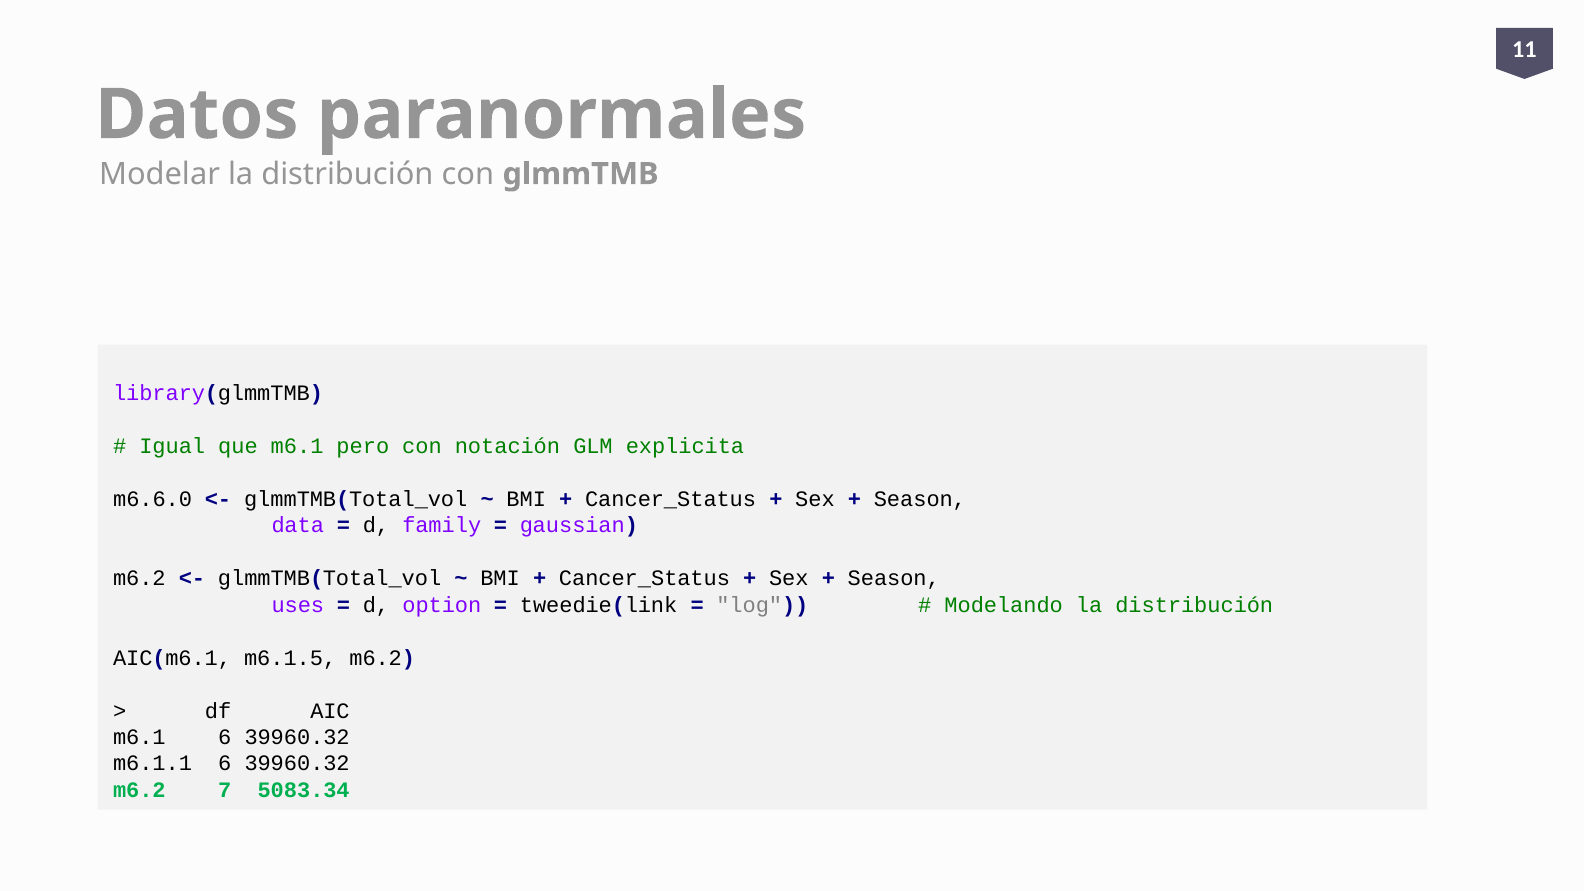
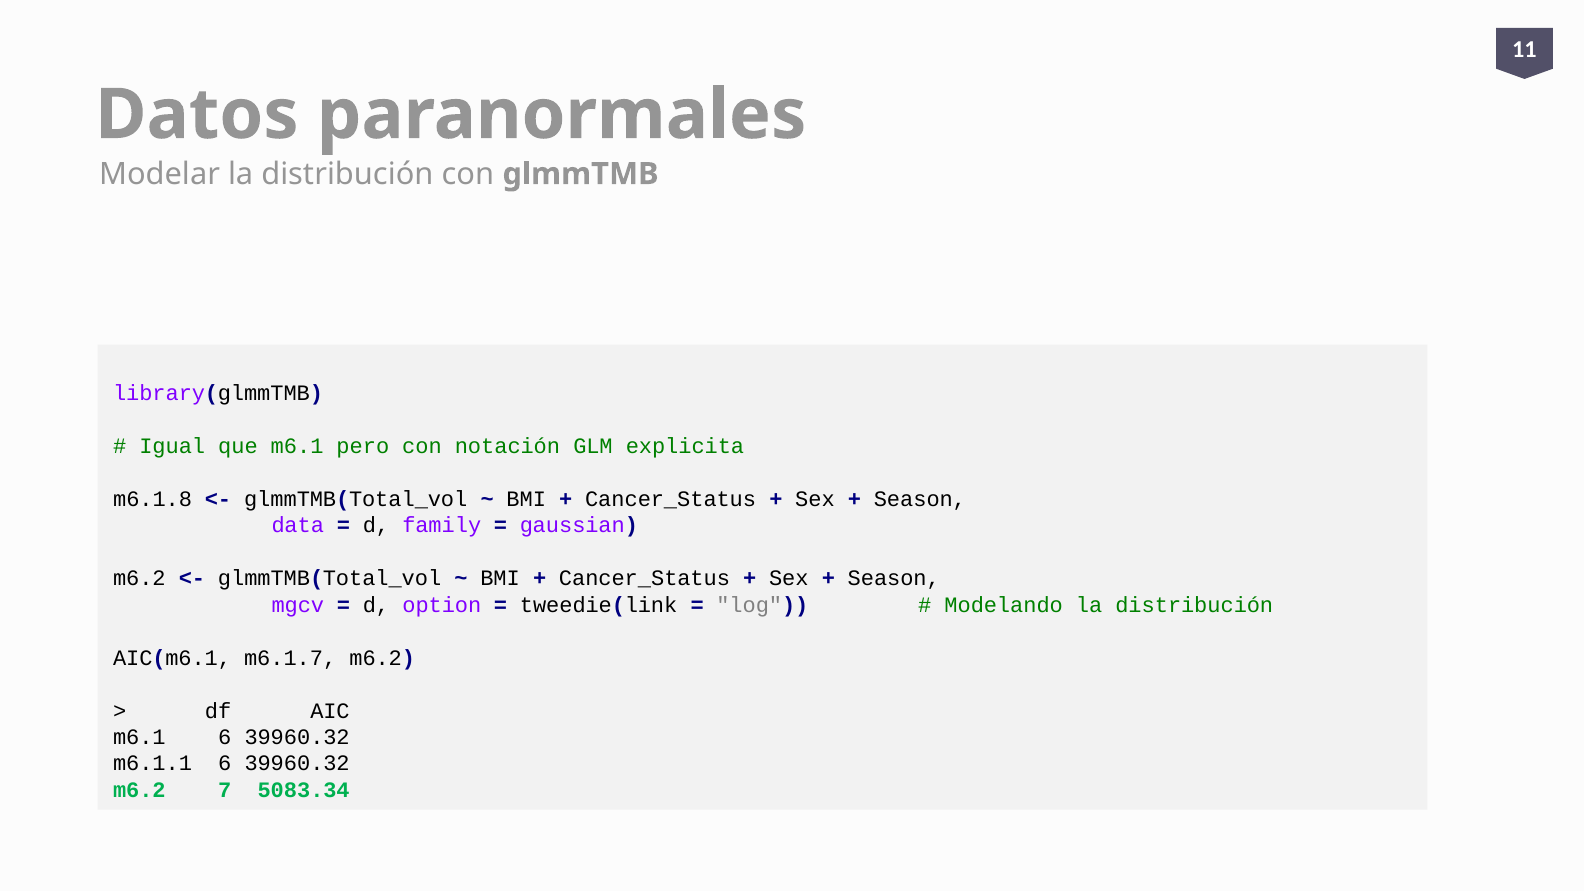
m6.6.0: m6.6.0 -> m6.1.8
uses: uses -> mgcv
m6.1.5: m6.1.5 -> m6.1.7
